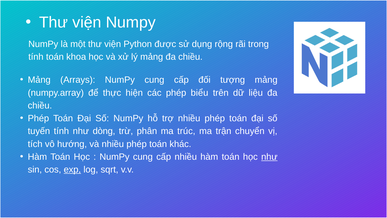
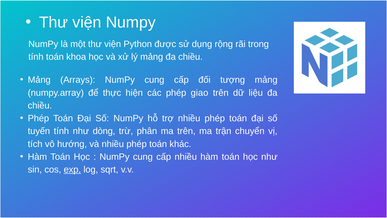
biểu: biểu -> giao
ma trúc: trúc -> trên
như at (269, 157) underline: present -> none
